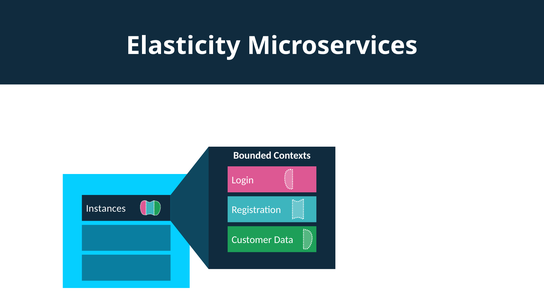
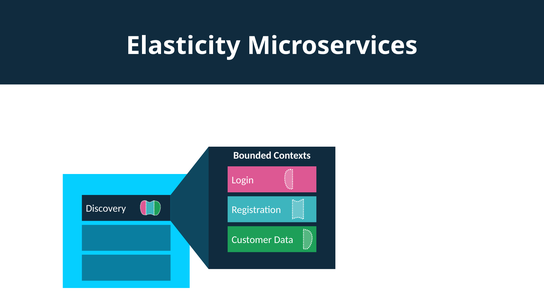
Instances: Instances -> Discovery
